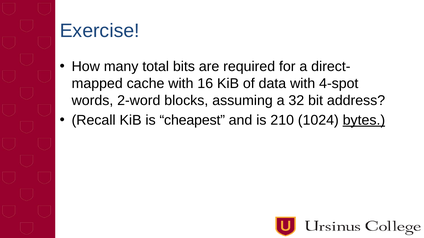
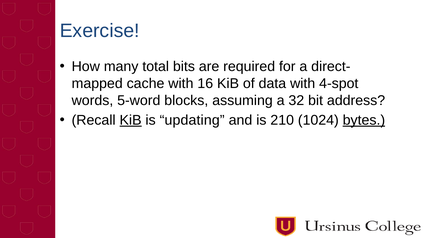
2-word: 2-word -> 5-word
KiB at (131, 120) underline: none -> present
cheapest: cheapest -> updating
